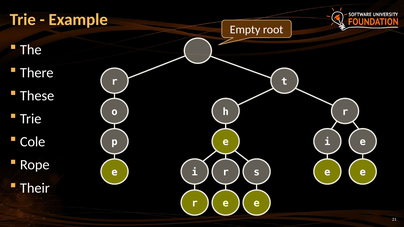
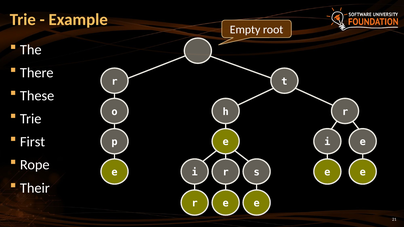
Cole: Cole -> First
